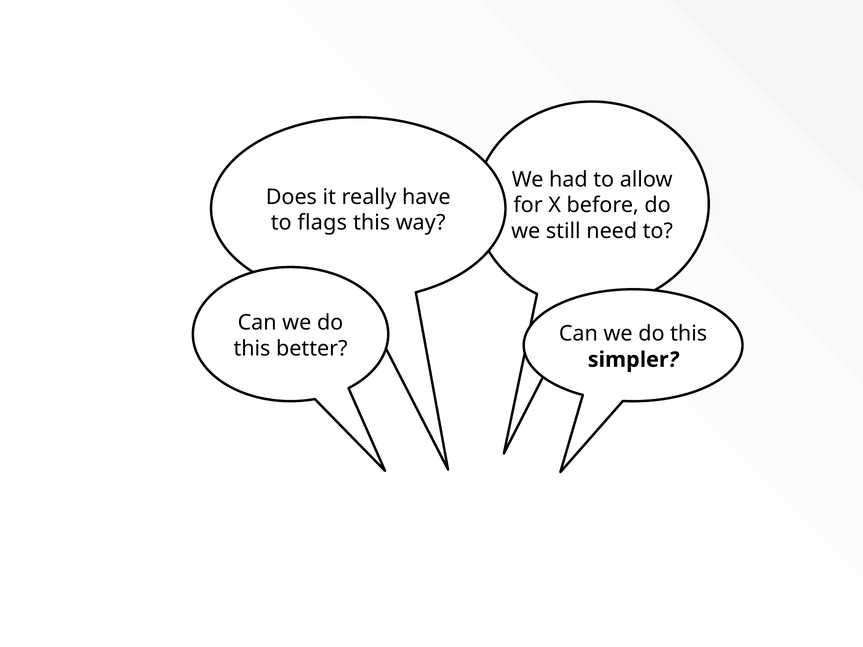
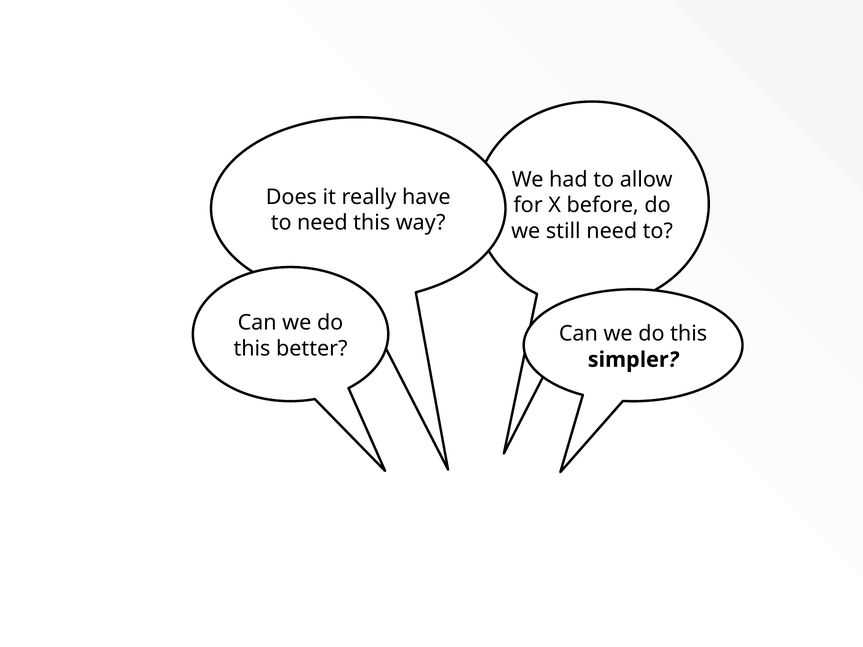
to flags: flags -> need
